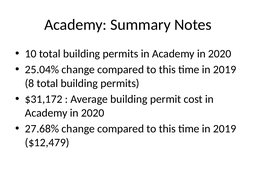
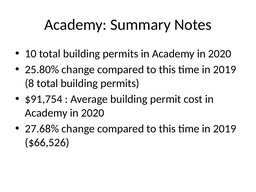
25.04%: 25.04% -> 25.80%
$31,172: $31,172 -> $91,754
$12,479: $12,479 -> $66,526
